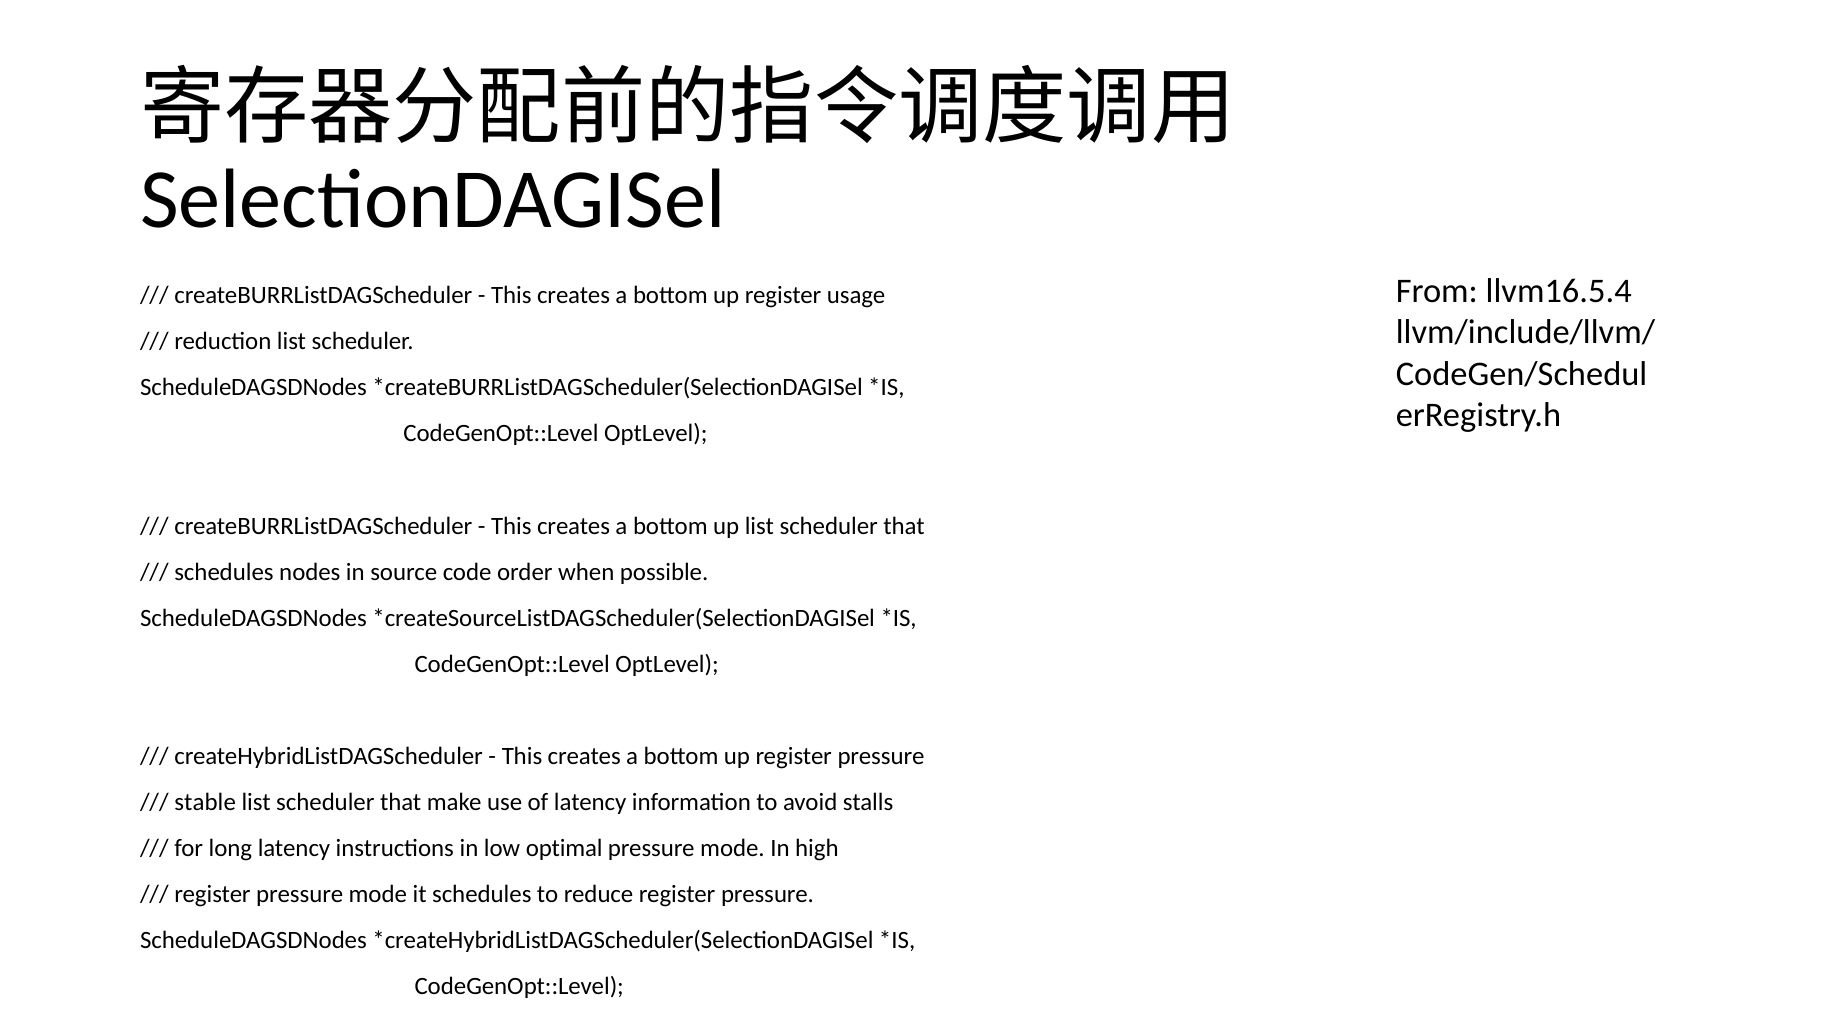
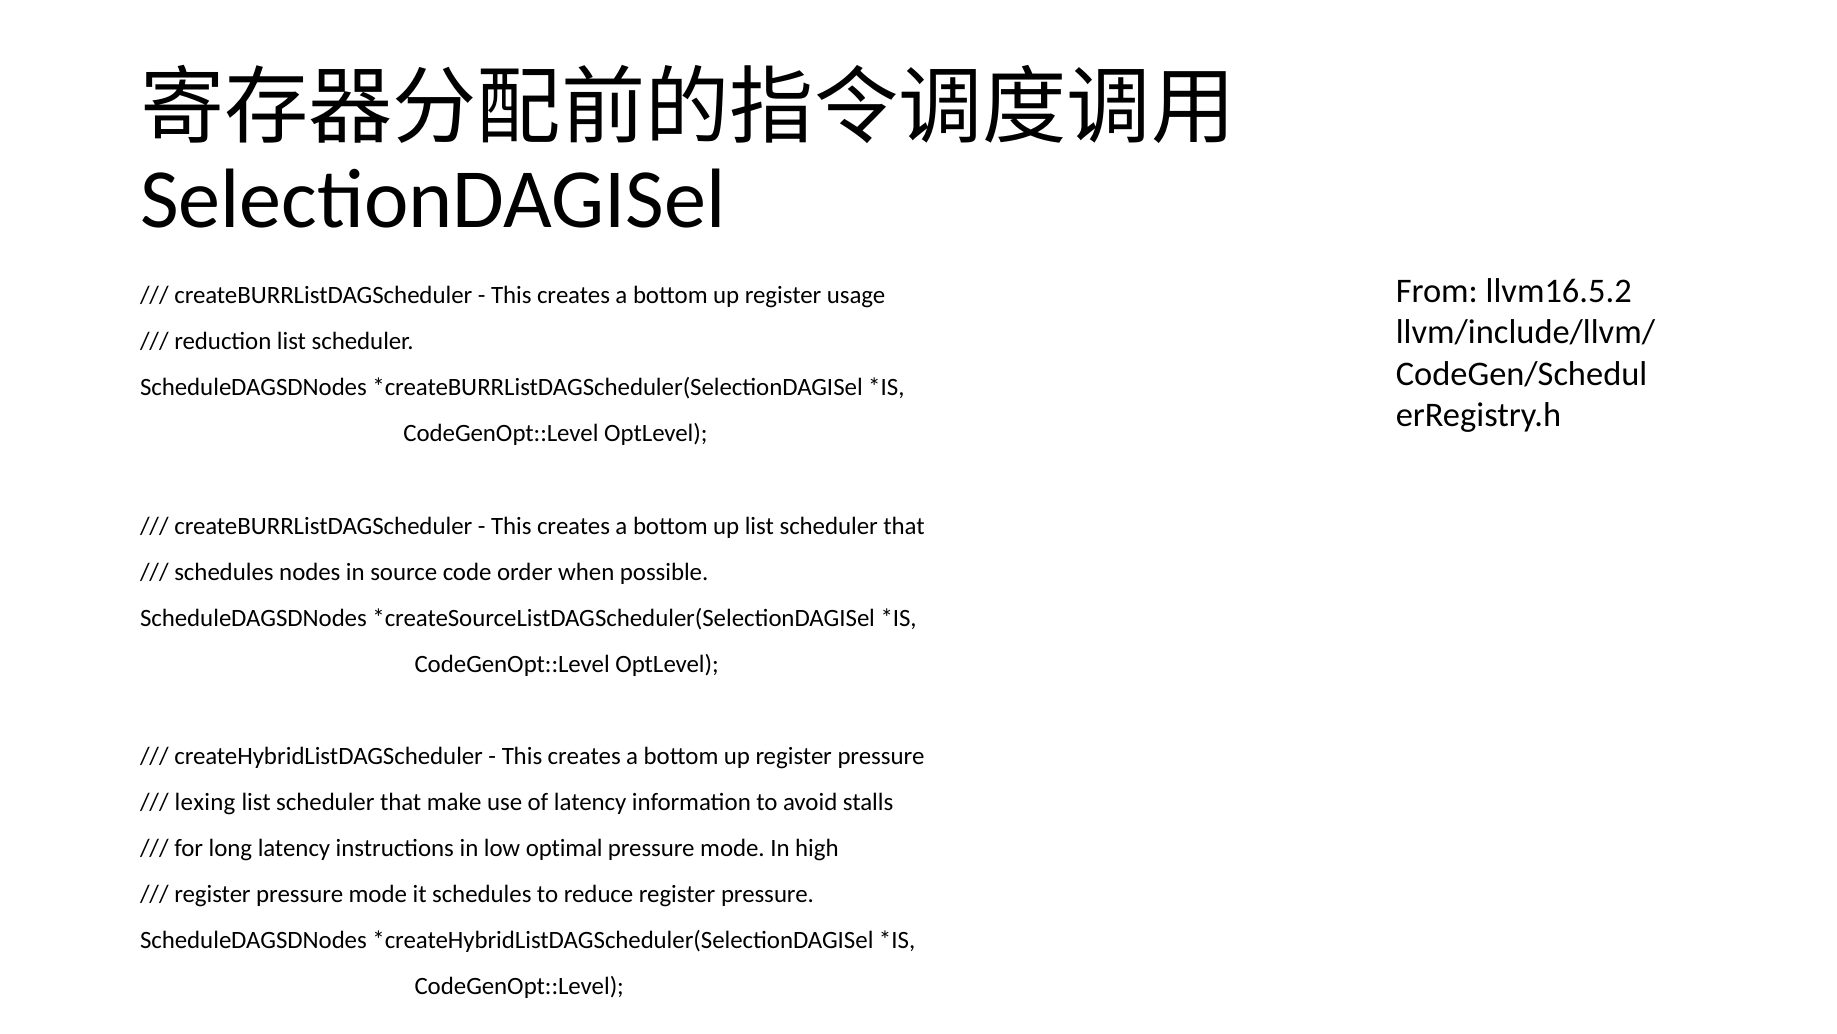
llvm16.5.4: llvm16.5.4 -> llvm16.5.2
stable: stable -> lexing
